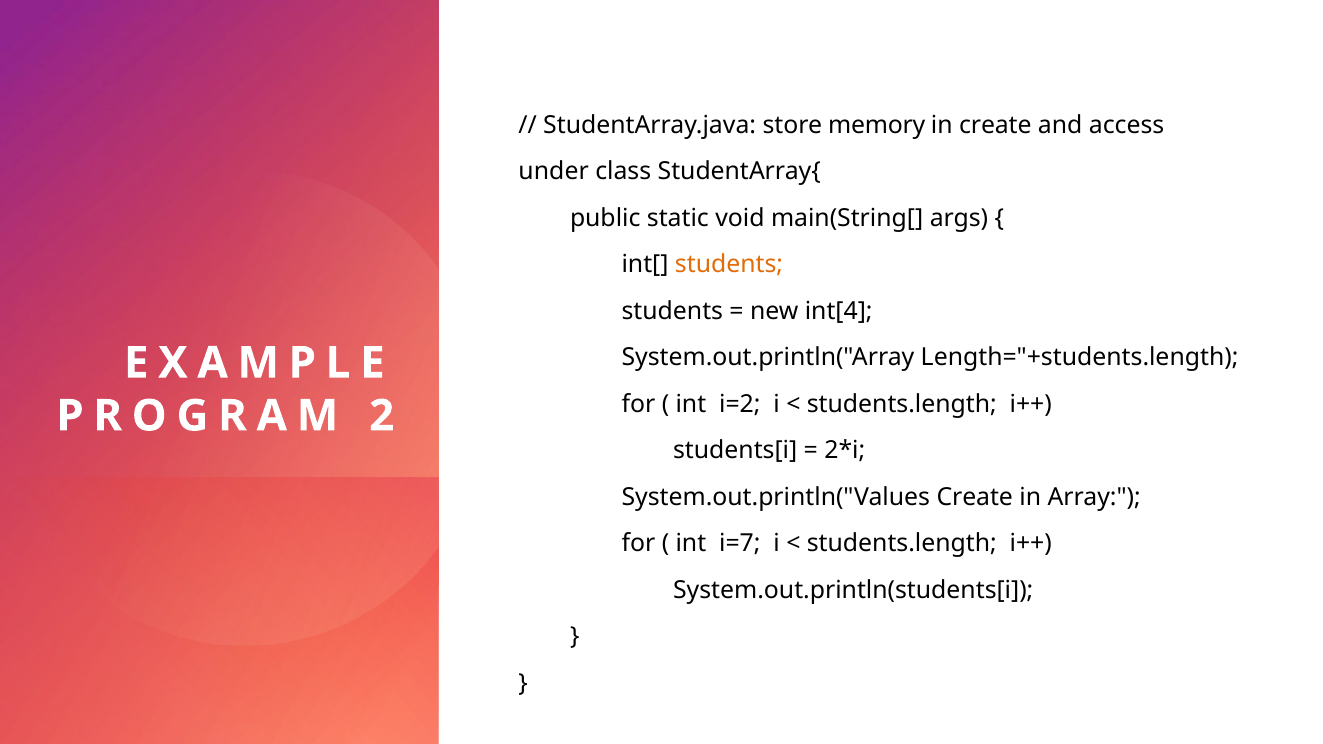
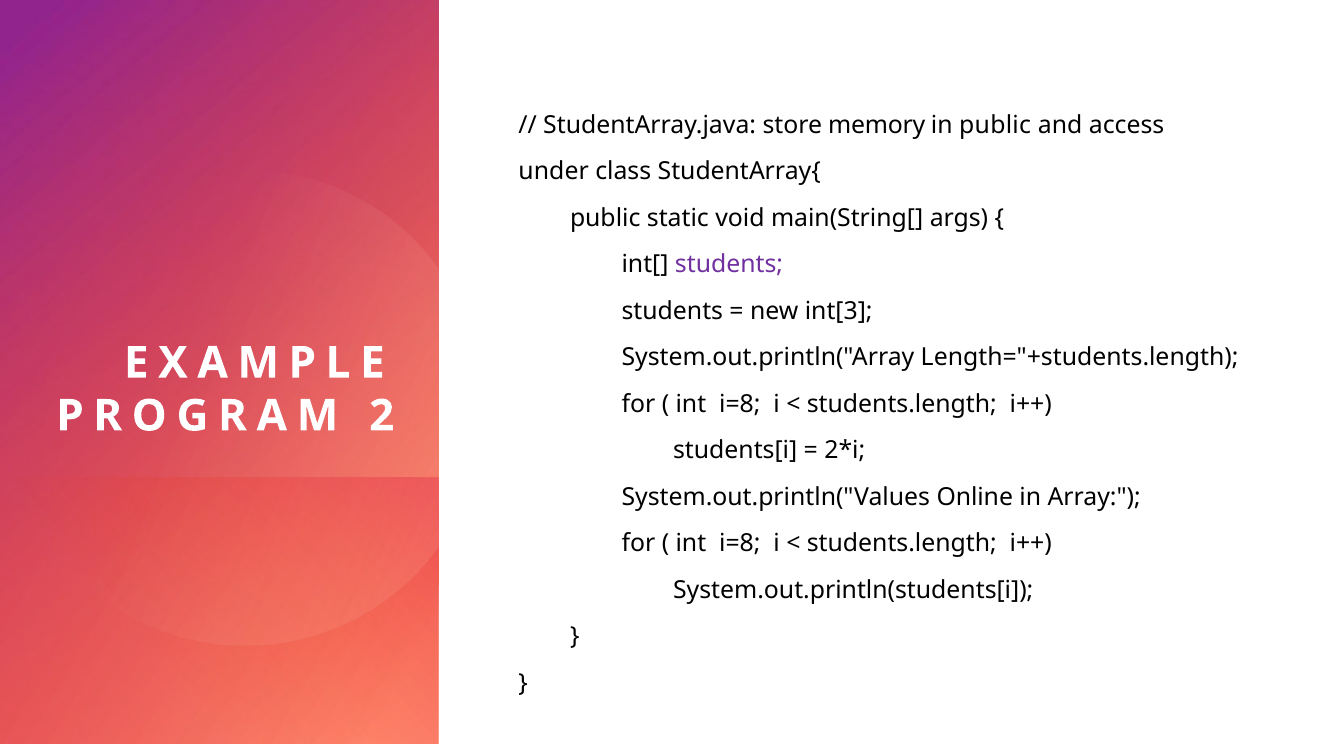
in create: create -> public
students at (729, 264) colour: orange -> purple
int[4: int[4 -> int[3
i=2 at (740, 404): i=2 -> i=8
System.out.println("Values Create: Create -> Online
i=7 at (740, 544): i=7 -> i=8
